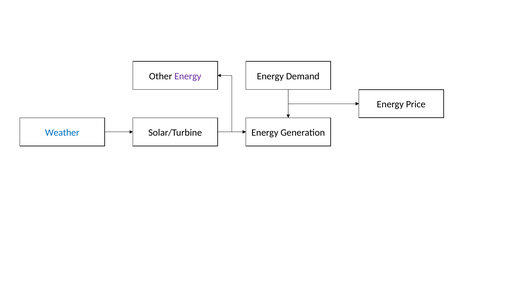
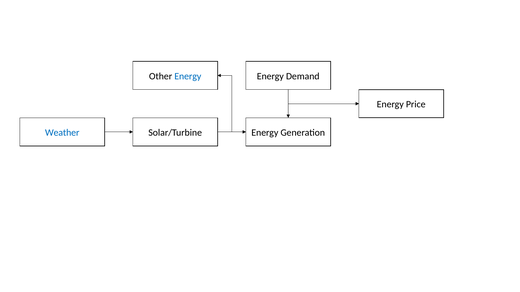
Energy at (188, 76) colour: purple -> blue
